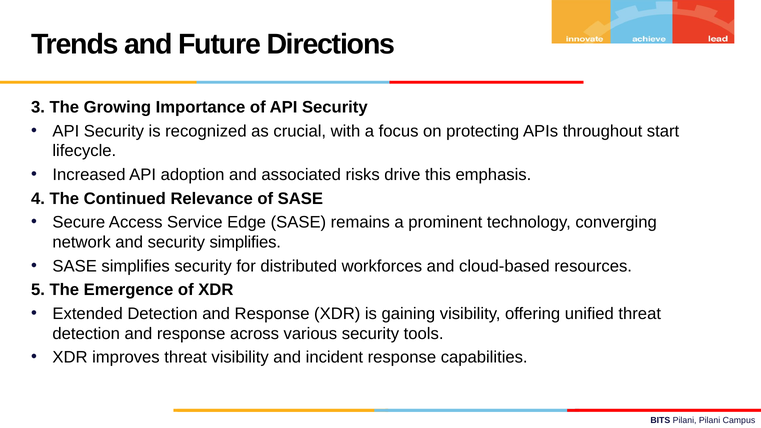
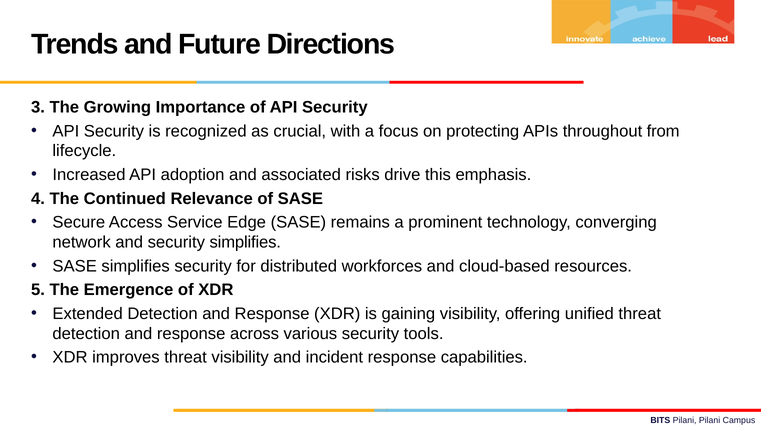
start: start -> from
